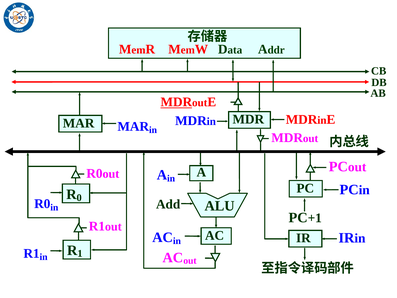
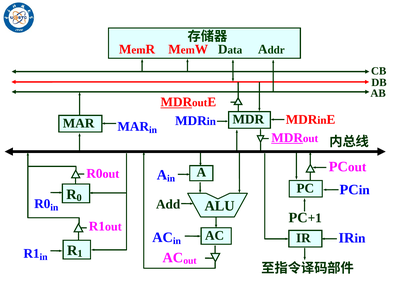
MDR at (287, 138) underline: none -> present
